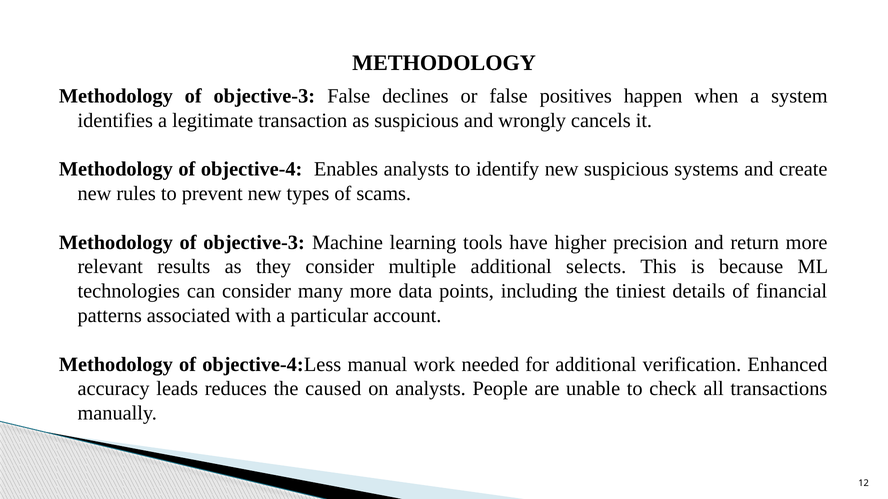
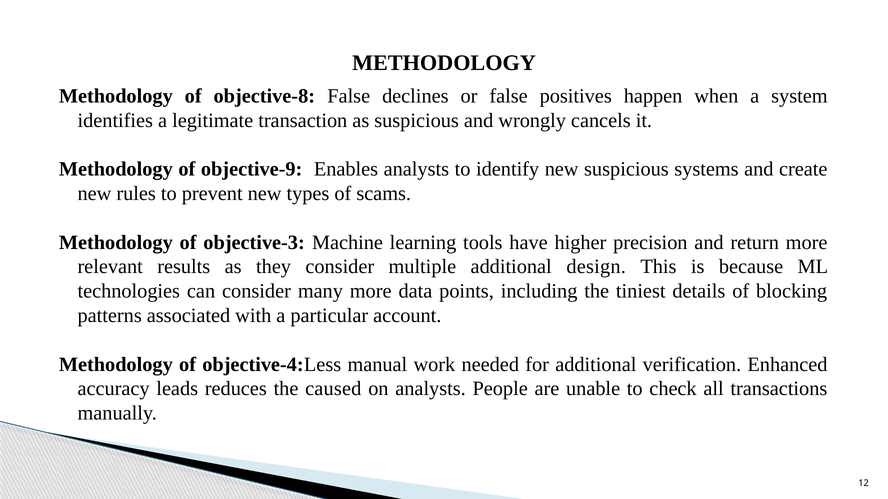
objective-3 at (264, 96): objective-3 -> objective-8
objective-4: objective-4 -> objective-9
selects: selects -> design
financial: financial -> blocking
